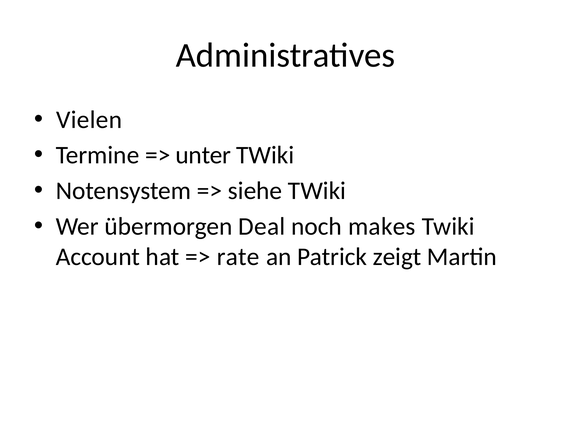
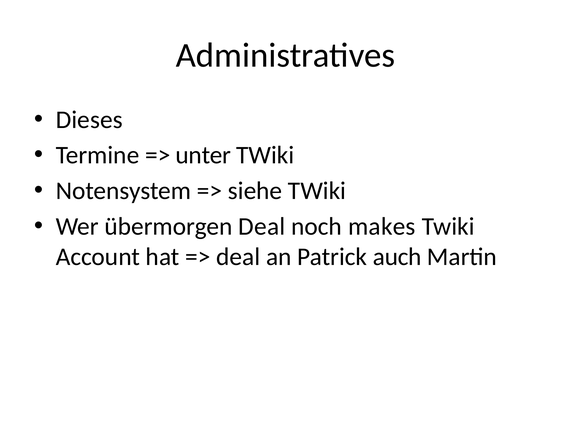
Vielen: Vielen -> Dieses
rate at (238, 257): rate -> deal
zeigt: zeigt -> auch
